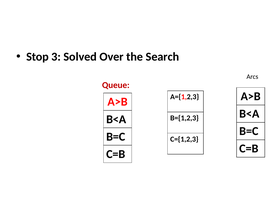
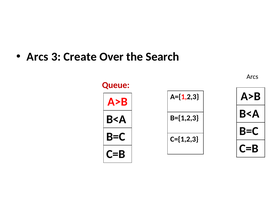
Stop at (38, 57): Stop -> Arcs
Solved: Solved -> Create
